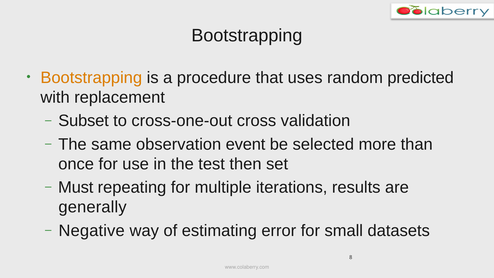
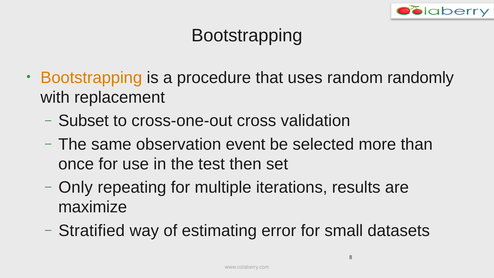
predicted: predicted -> randomly
Must: Must -> Only
generally: generally -> maximize
Negative: Negative -> Stratified
